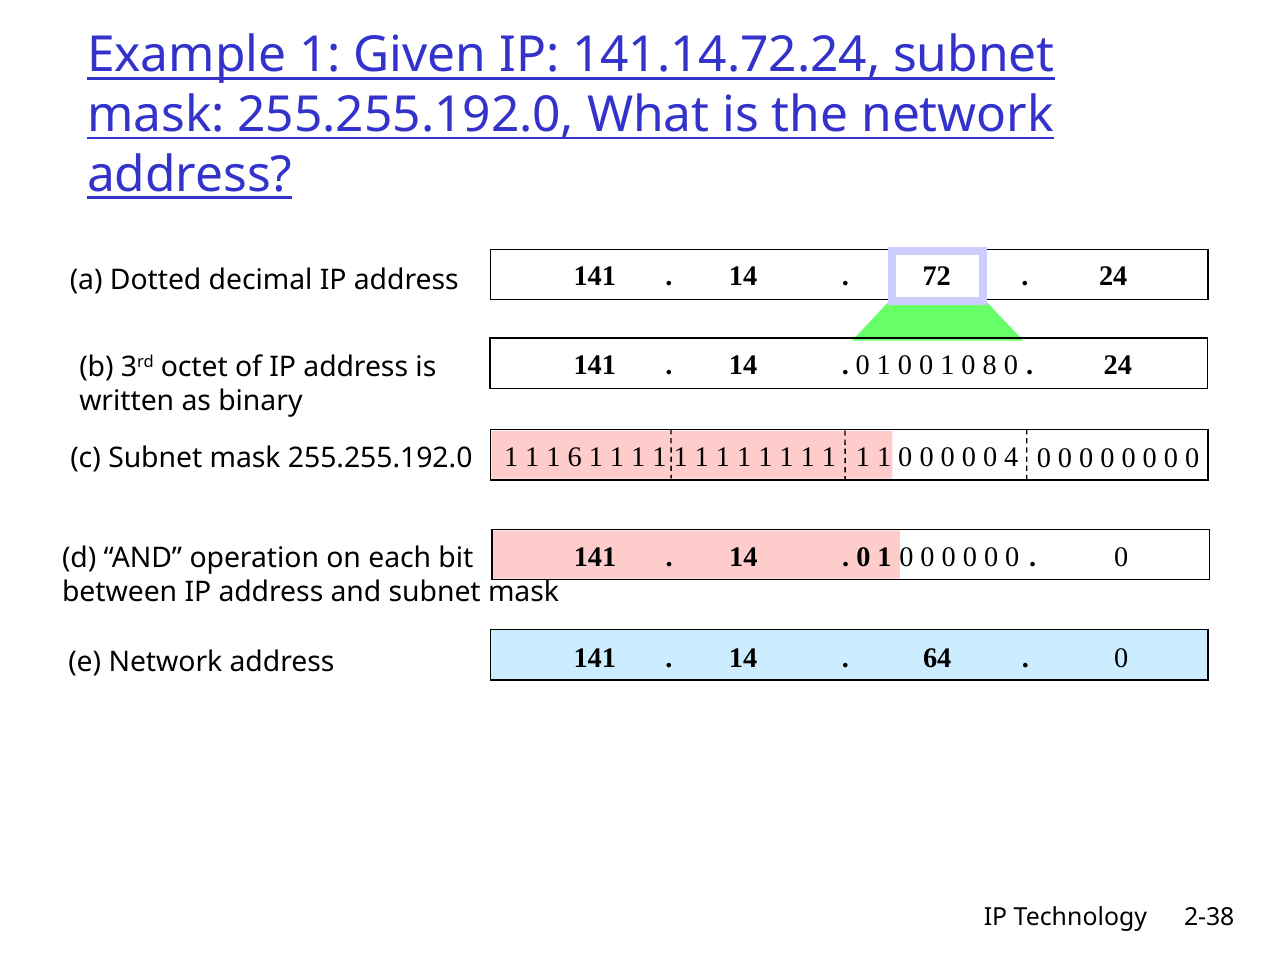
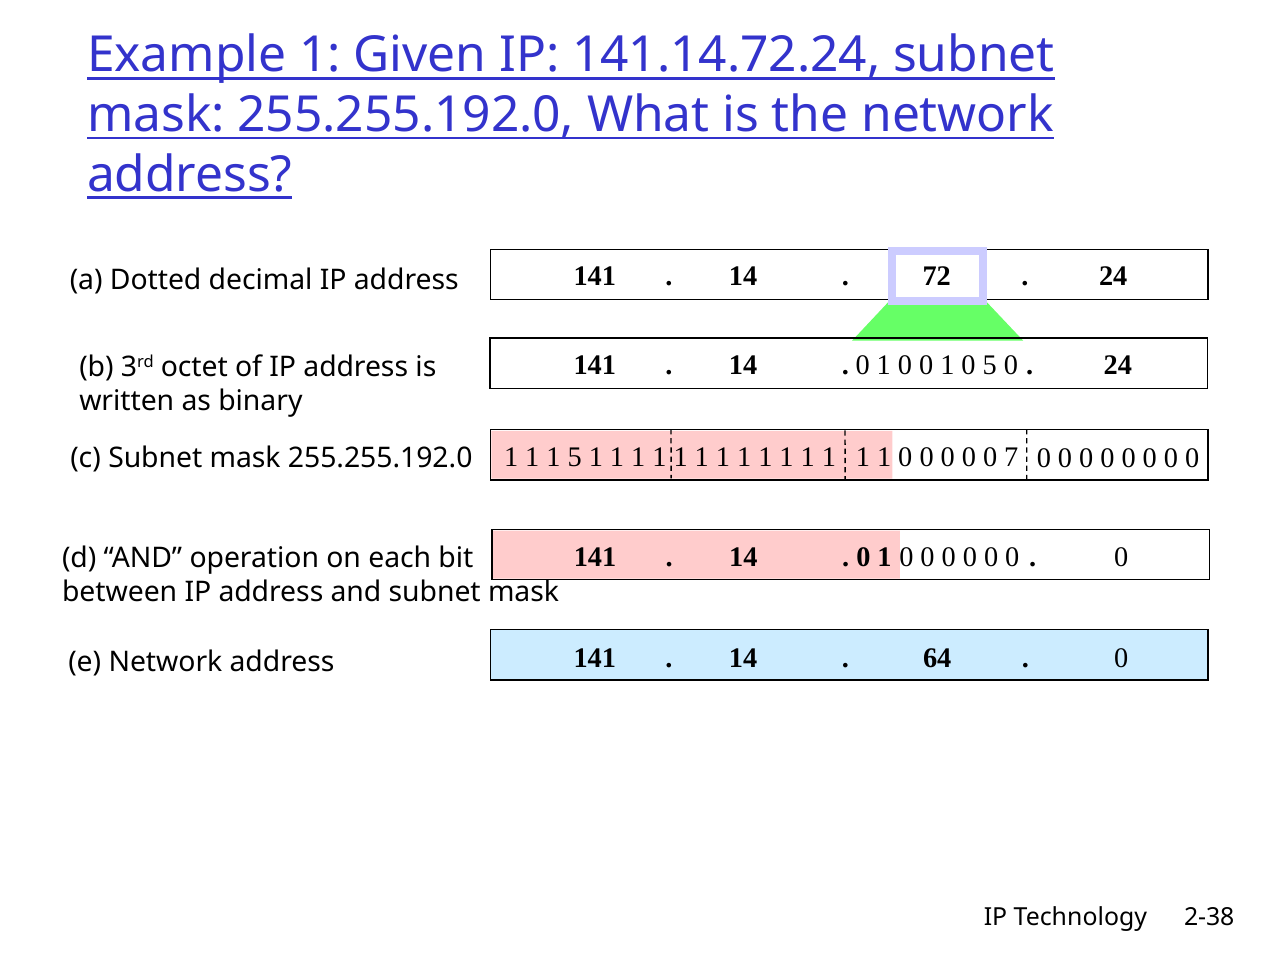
0 8: 8 -> 5
1 6: 6 -> 5
4: 4 -> 7
